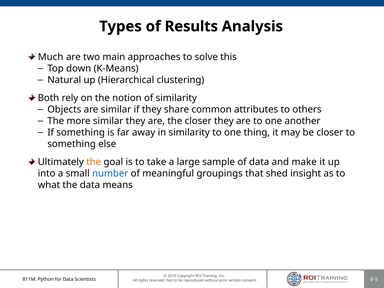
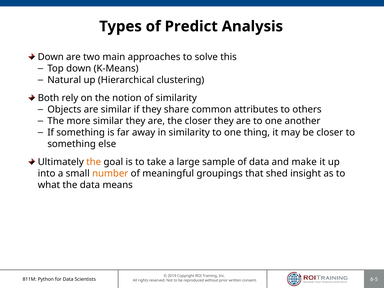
Results: Results -> Predict
Much at (51, 57): Much -> Down
number colour: blue -> orange
